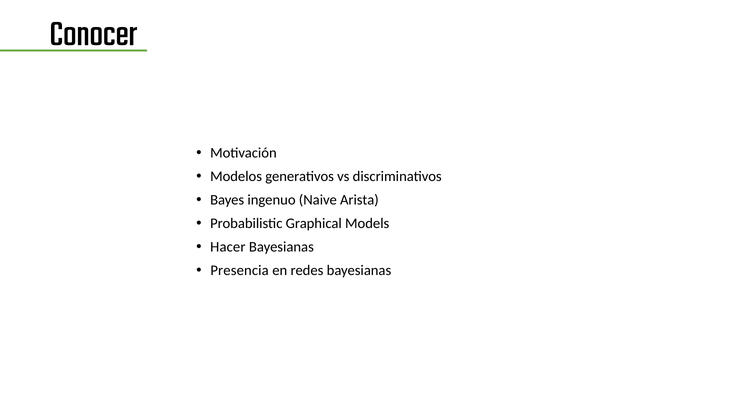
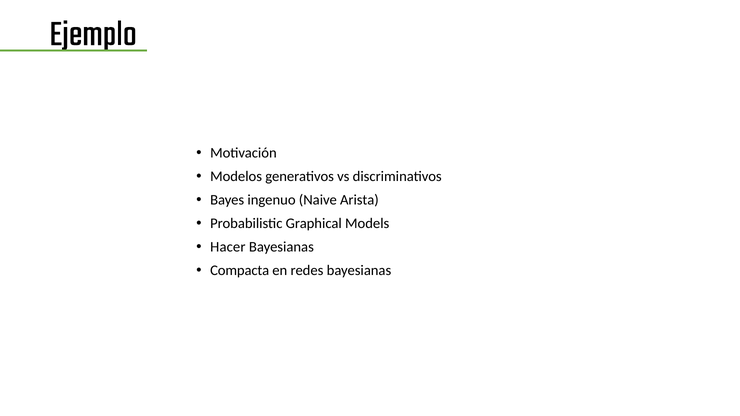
Conocer: Conocer -> Ejemplo
Presencia: Presencia -> Compacta
